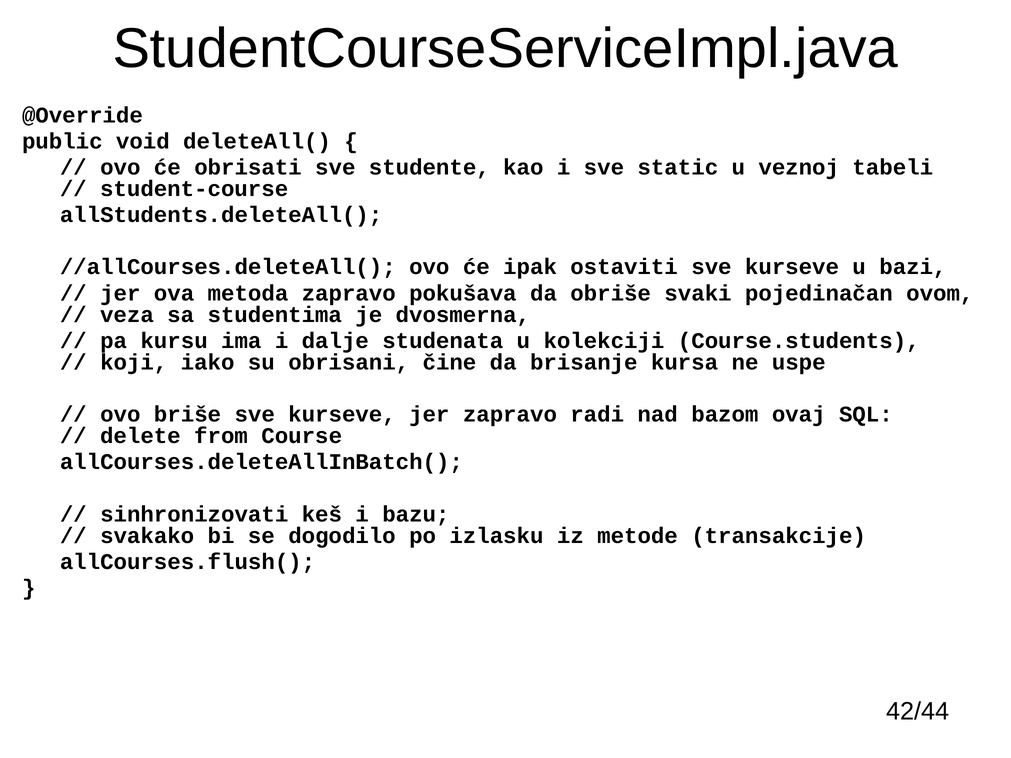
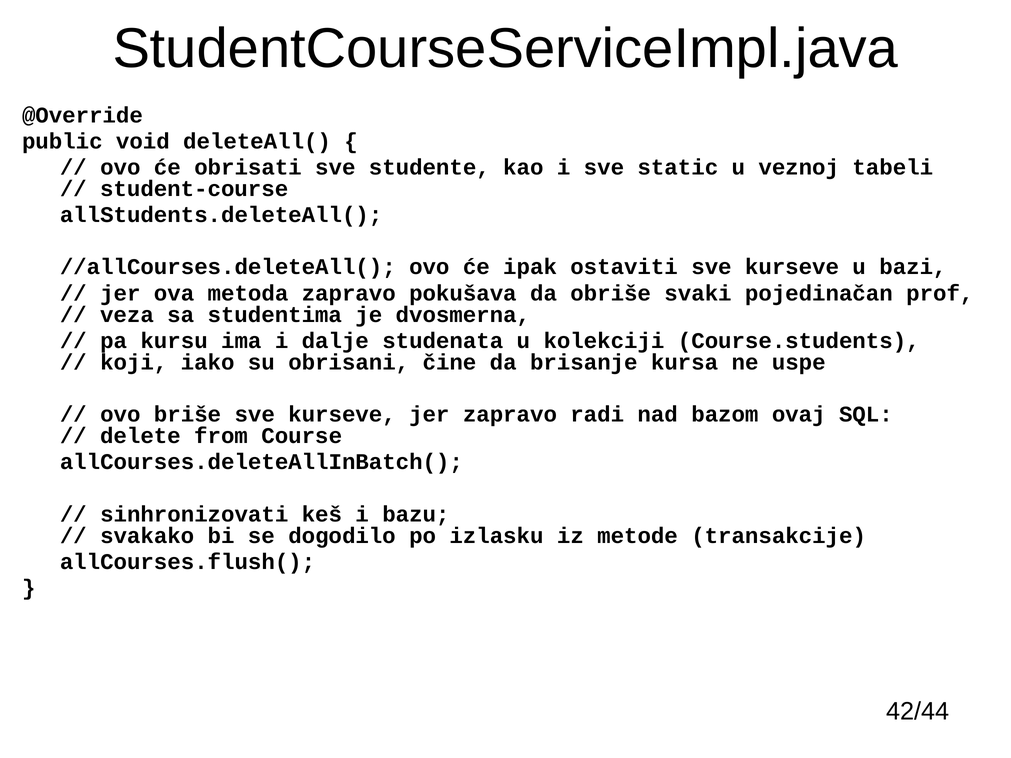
ovom: ovom -> prof
